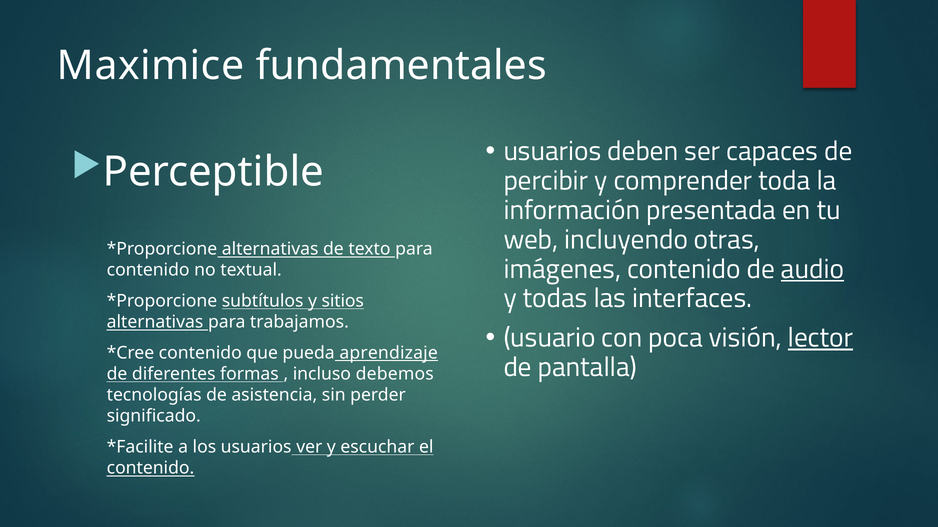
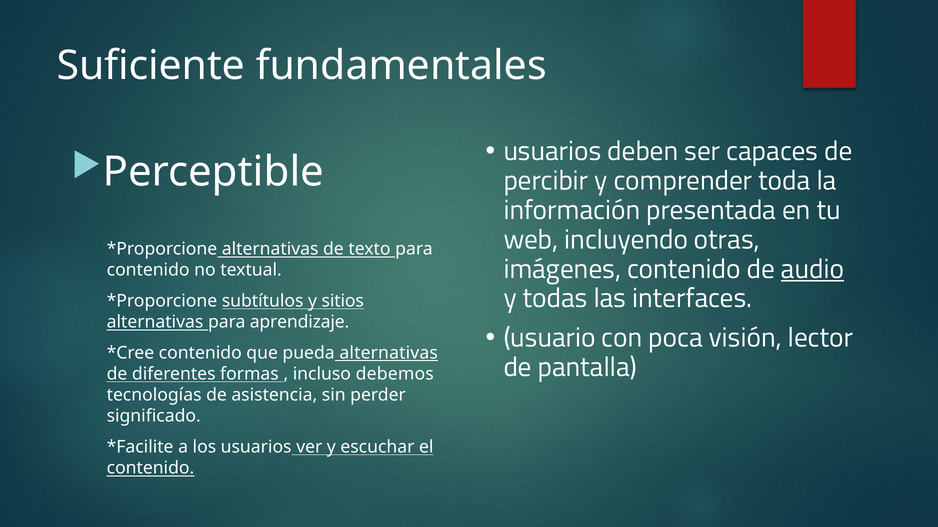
Maximice: Maximice -> Suficiente
trabajamos: trabajamos -> aprendizaje
lector underline: present -> none
pueda aprendizaje: aprendizaje -> alternativas
